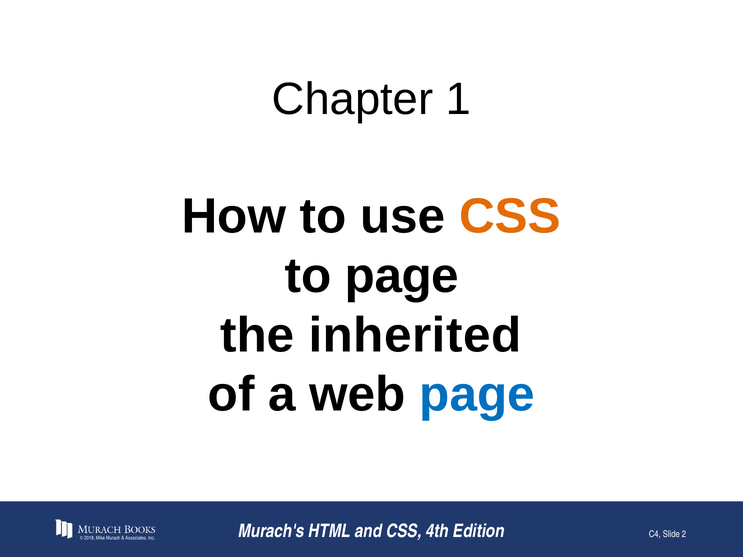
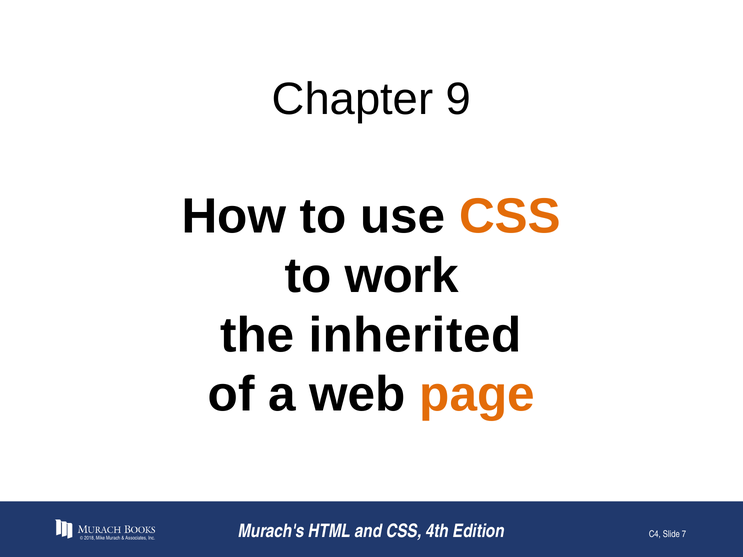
1: 1 -> 9
to page: page -> work
page at (477, 395) colour: blue -> orange
2: 2 -> 7
